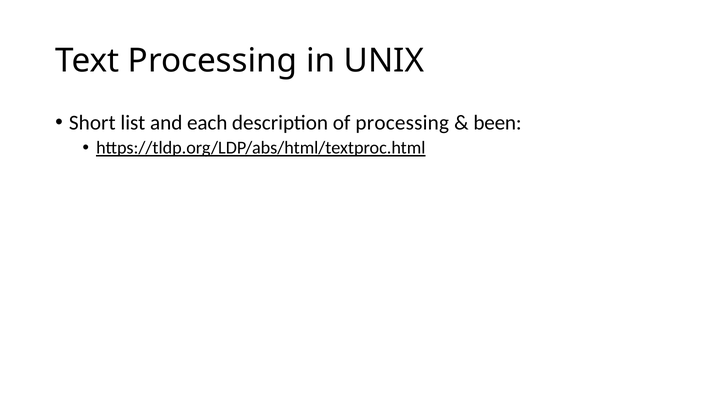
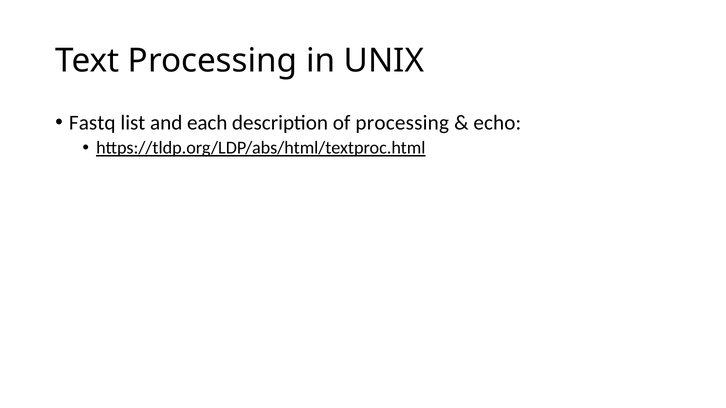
Short: Short -> Fastq
been: been -> echo
